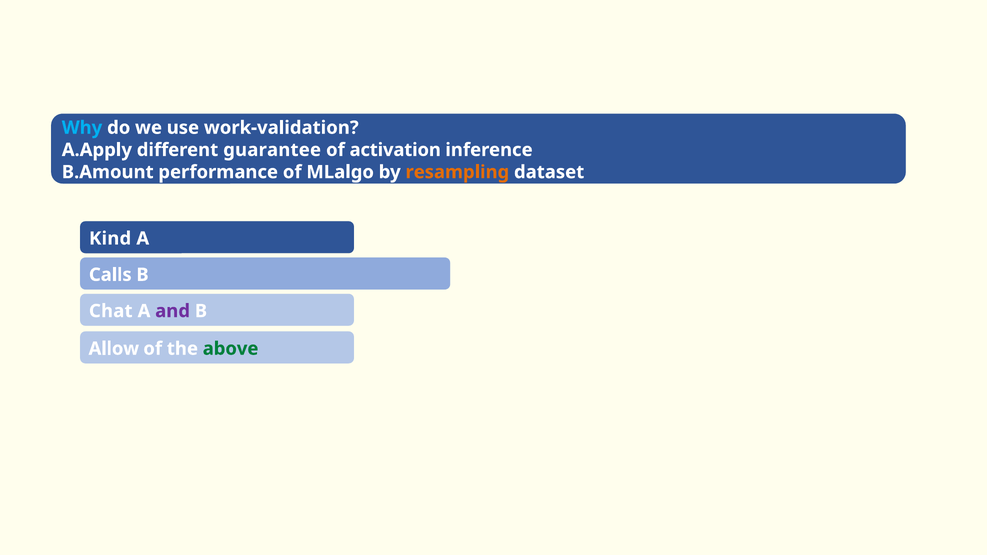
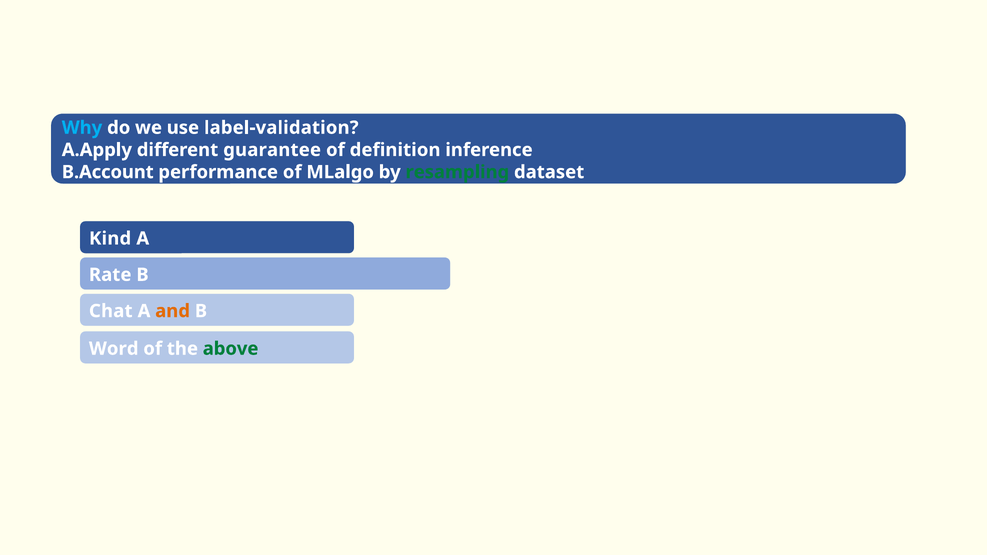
work-validation: work-validation -> label-validation
activation: activation -> definition
B.Amount: B.Amount -> B.Account
resampling colour: orange -> green
Calls: Calls -> Rate
and colour: purple -> orange
Allow: Allow -> Word
